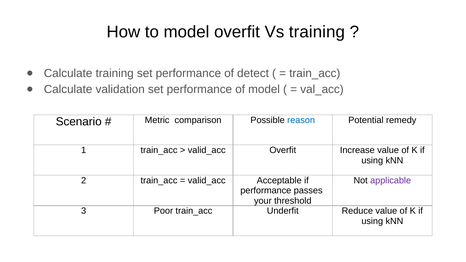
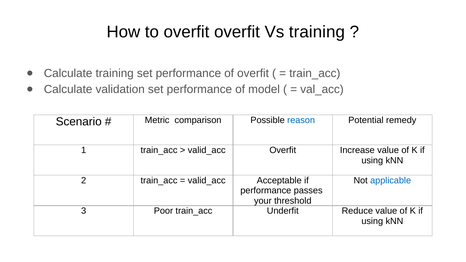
to model: model -> overfit
of detect: detect -> overfit
applicable colour: purple -> blue
